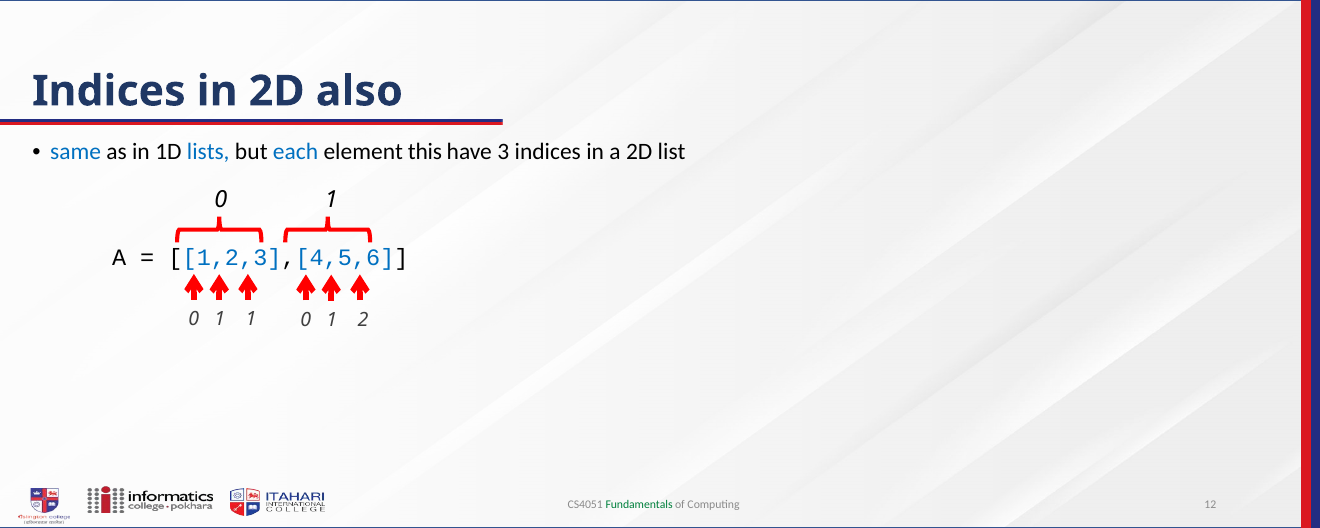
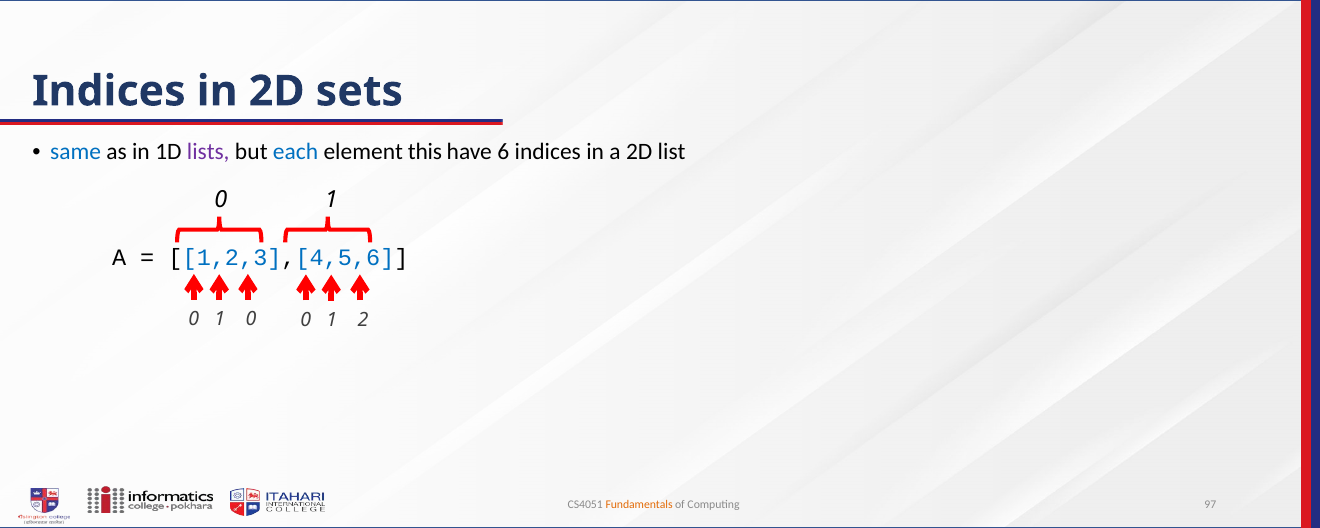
also: also -> sets
lists colour: blue -> purple
3: 3 -> 6
1 at (251, 319): 1 -> 0
Fundamentals colour: green -> orange
12: 12 -> 97
